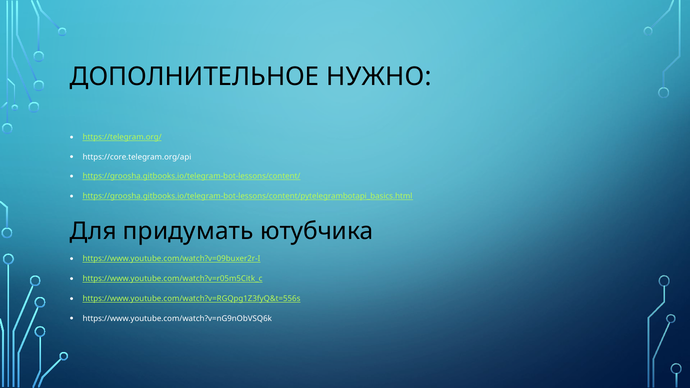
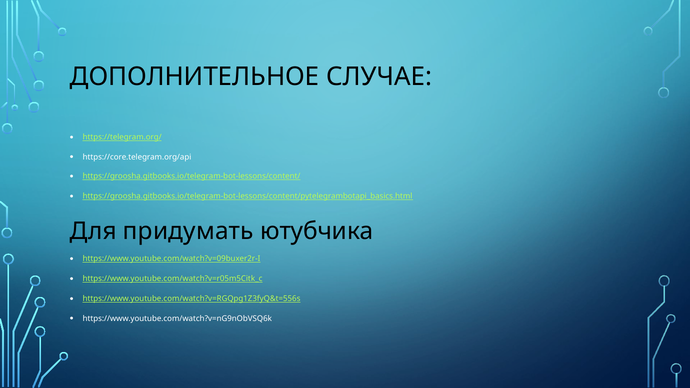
НУЖНО: НУЖНО -> СЛУЧАЕ
